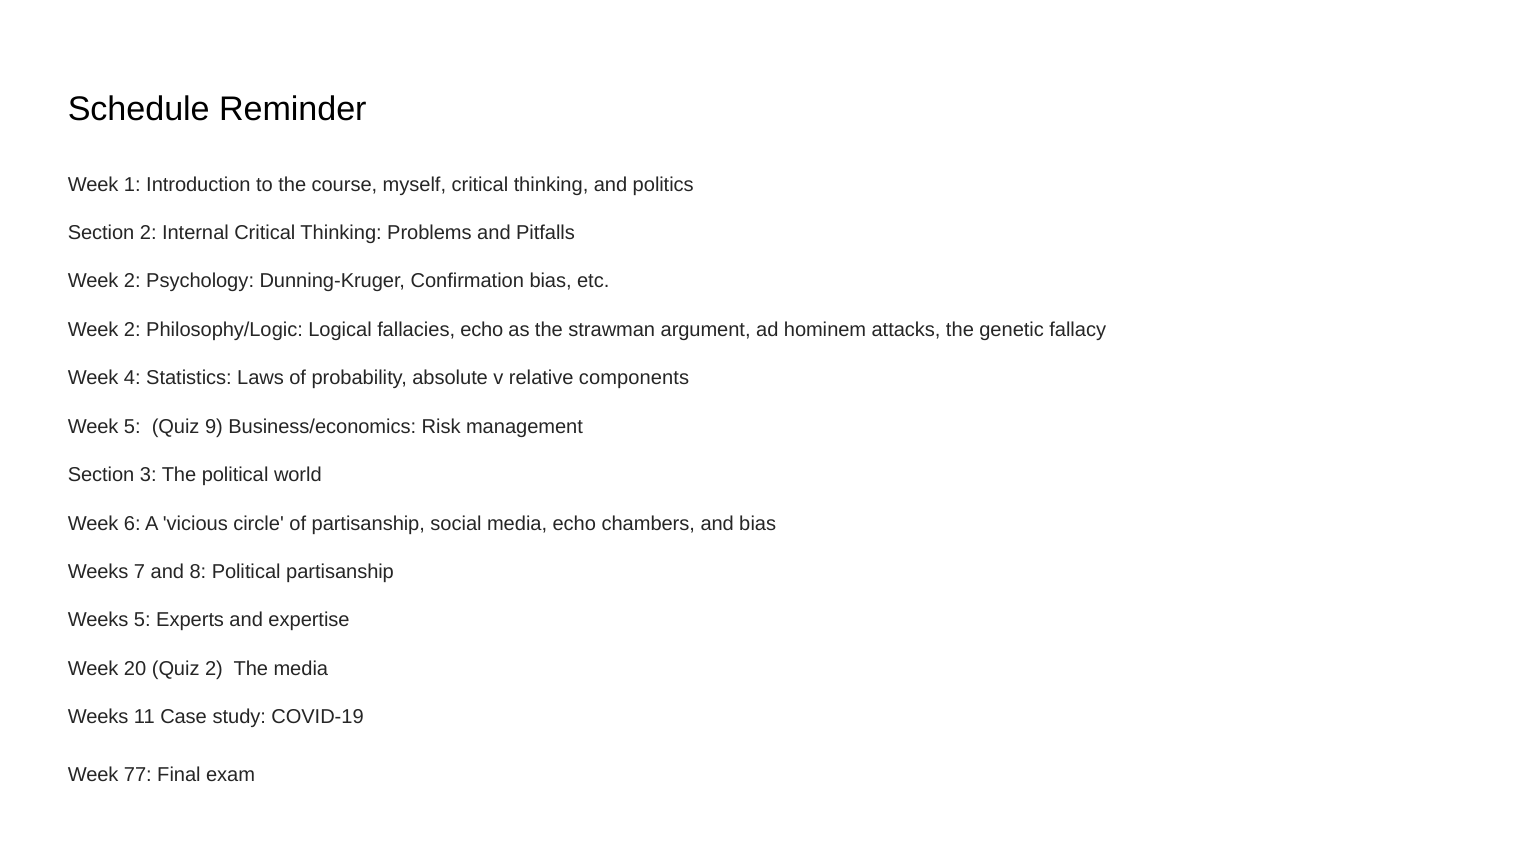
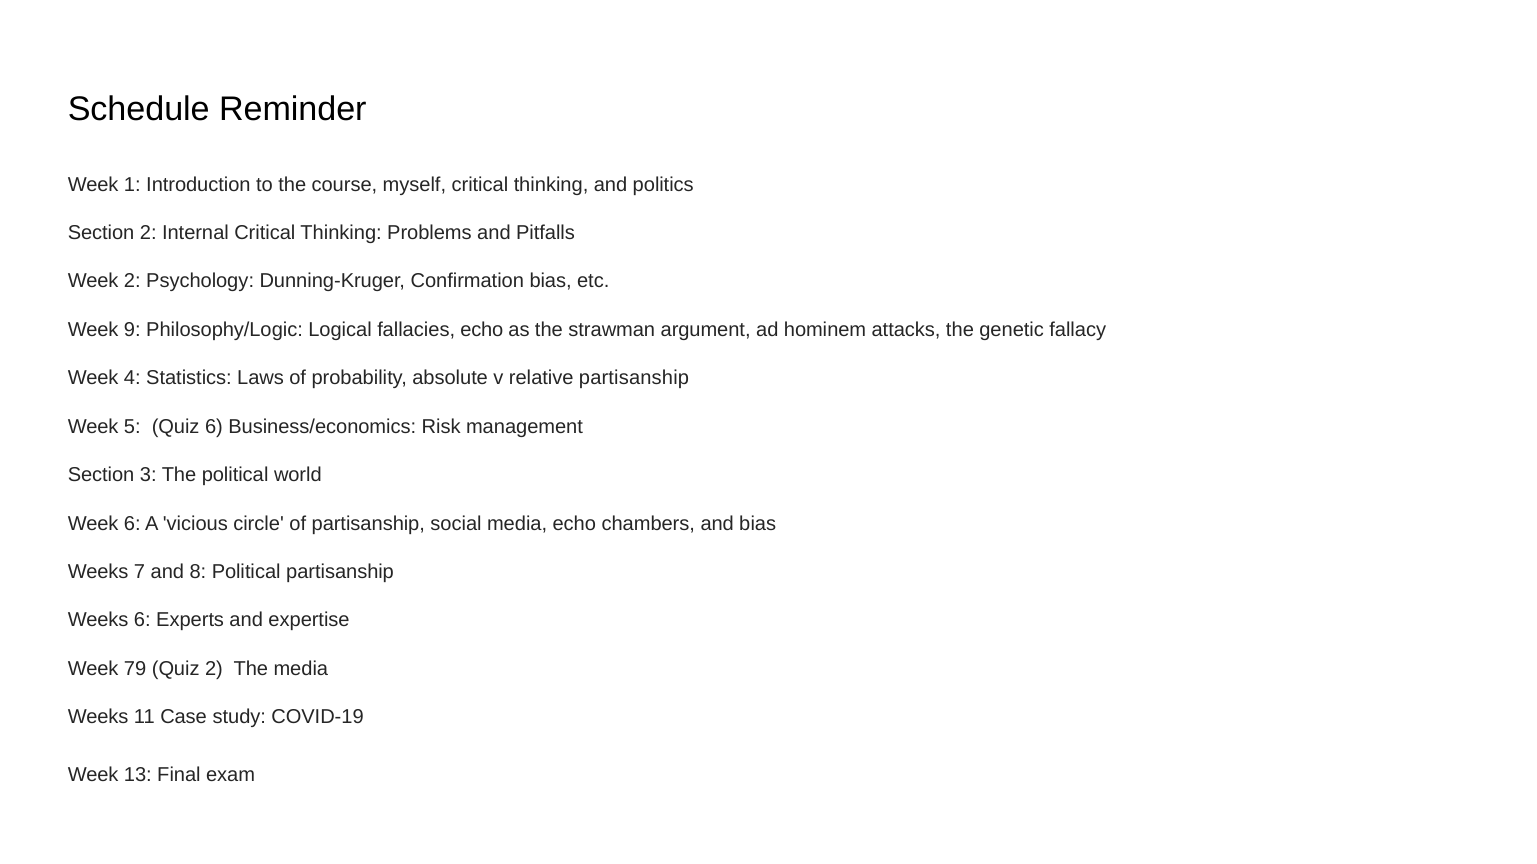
2 at (132, 330): 2 -> 9
relative components: components -> partisanship
Quiz 9: 9 -> 6
Weeks 5: 5 -> 6
20: 20 -> 79
77: 77 -> 13
